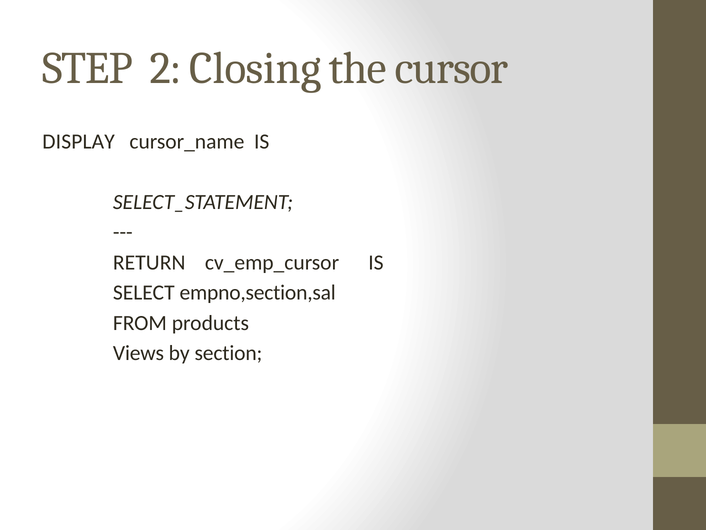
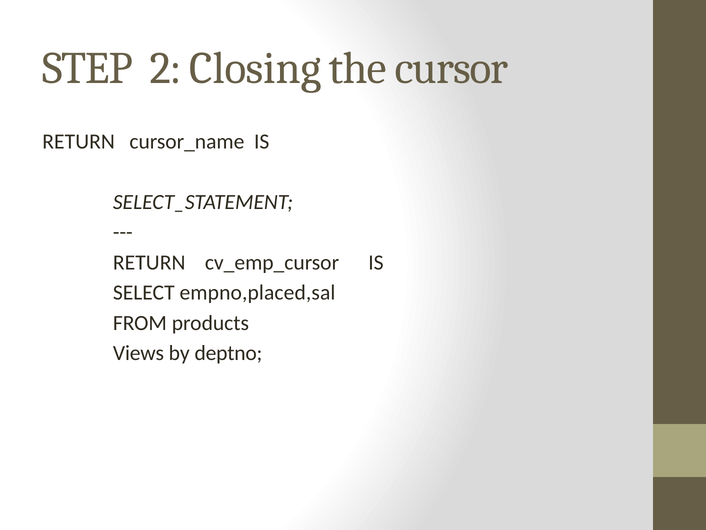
DISPLAY at (79, 142): DISPLAY -> RETURN
empno,section,sal: empno,section,sal -> empno,placed,sal
section: section -> deptno
